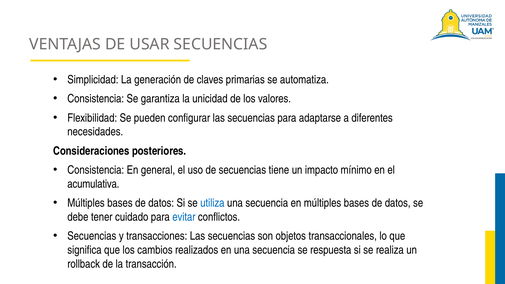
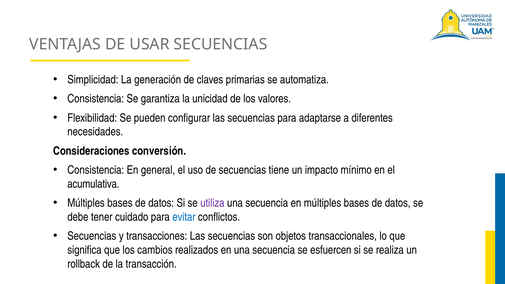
posteriores: posteriores -> conversión
utiliza colour: blue -> purple
respuesta: respuesta -> esfuercen
